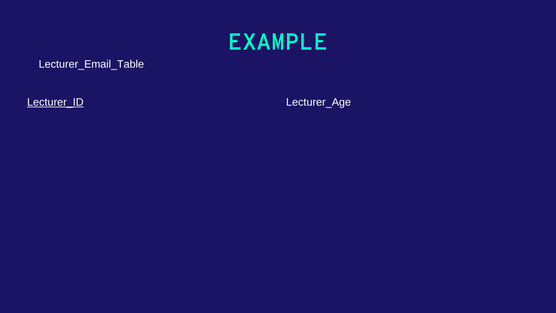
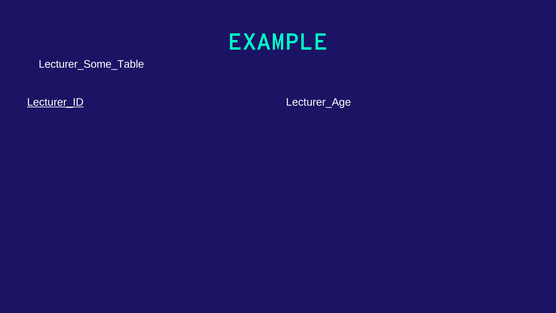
Lecturer_Email_Table: Lecturer_Email_Table -> Lecturer_Some_Table
